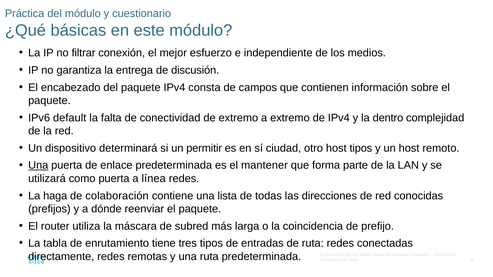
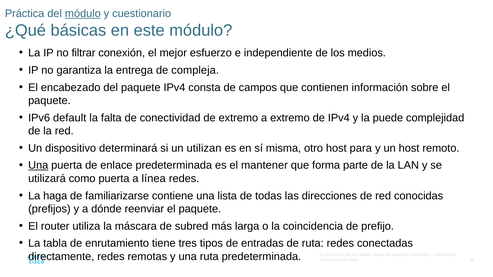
módulo at (83, 14) underline: none -> present
discusión: discusión -> compleja
dentro: dentro -> puede
permitir: permitir -> utilizan
ciudad: ciudad -> misma
host tipos: tipos -> para
colaboración: colaboración -> familiarizarse
